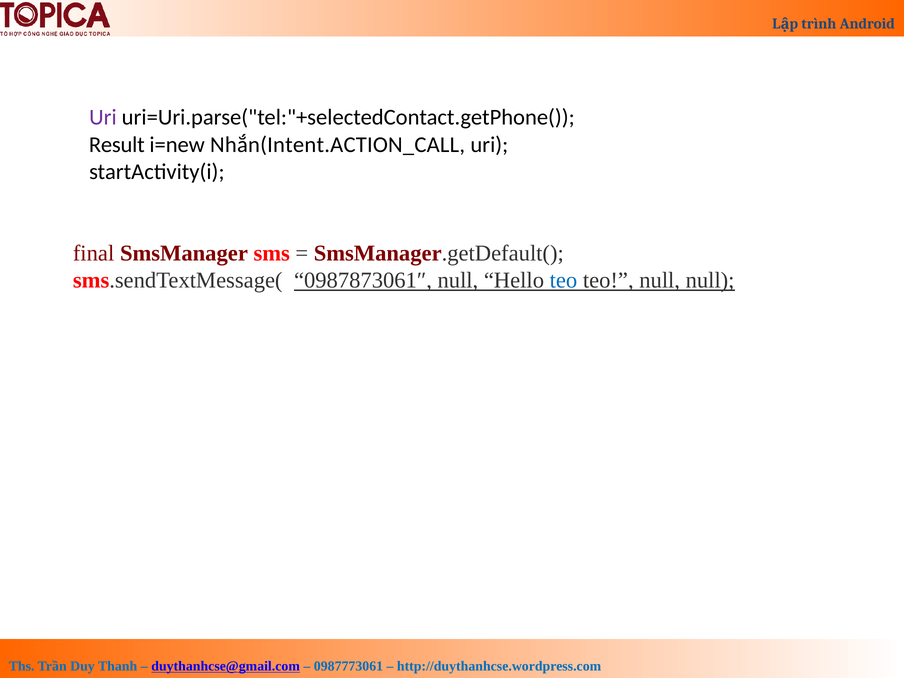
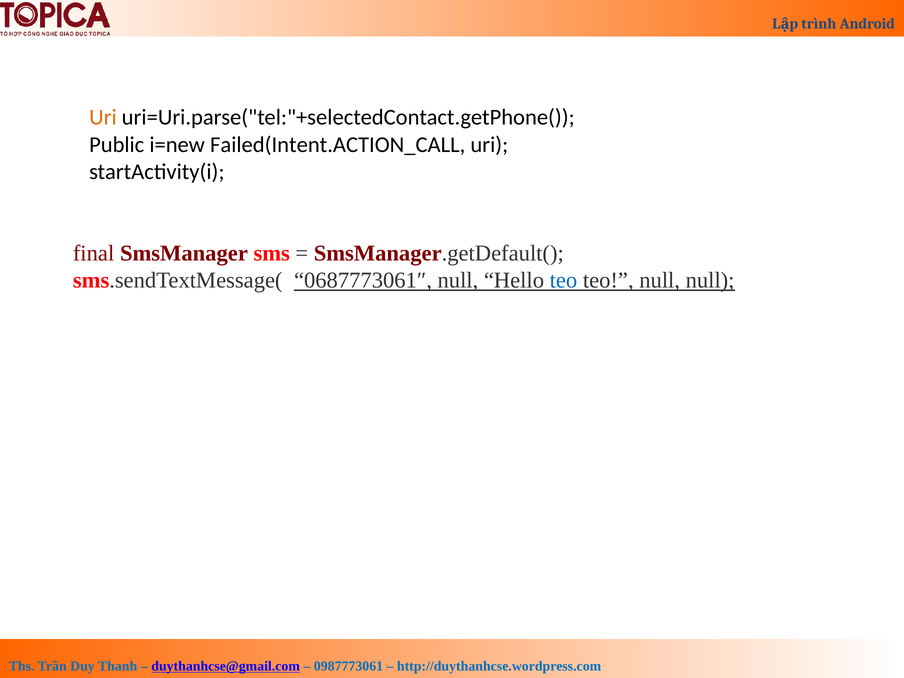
Uri at (103, 117) colour: purple -> orange
Result: Result -> Public
Nhắn(Intent.ACTION_CALL: Nhắn(Intent.ACTION_CALL -> Failed(Intent.ACTION_CALL
0987873061″: 0987873061″ -> 0687773061″
